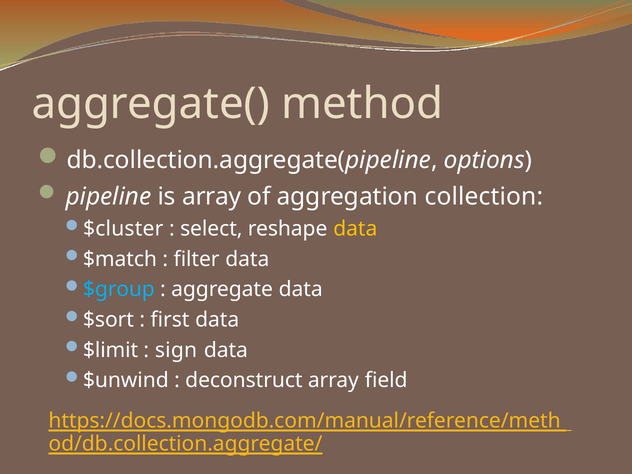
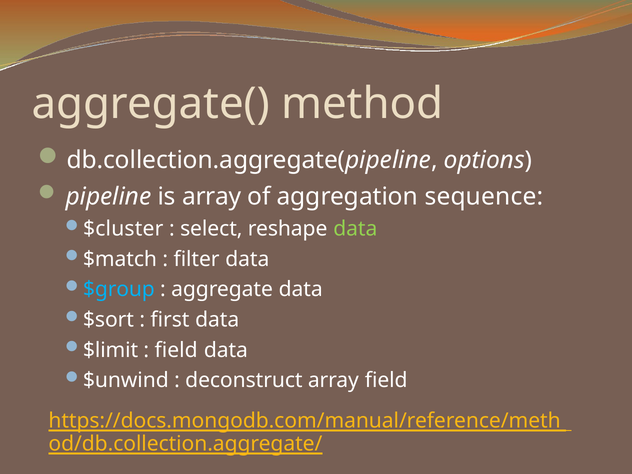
collection: collection -> sequence
data at (355, 229) colour: yellow -> light green
sign at (176, 350): sign -> field
